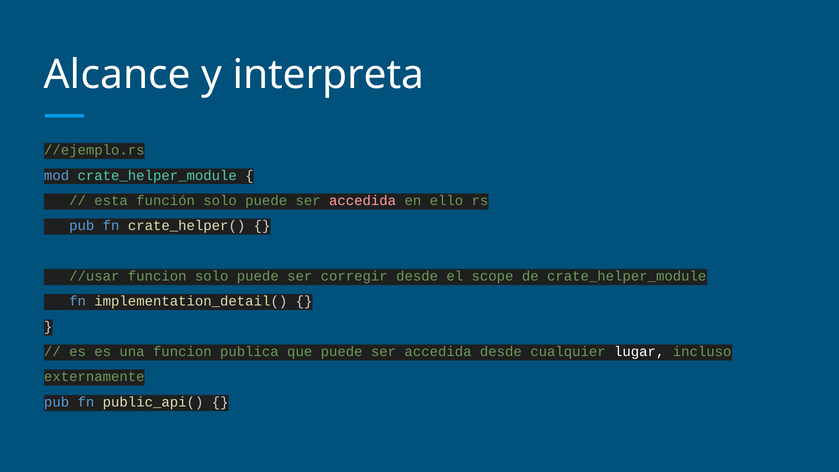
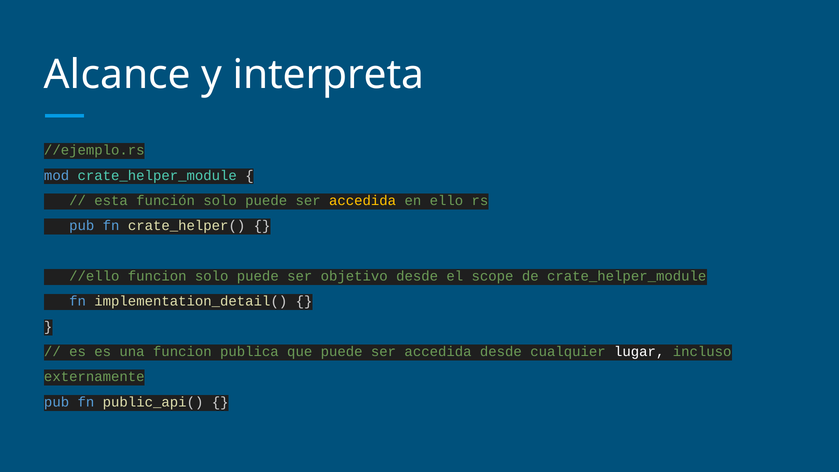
accedida at (363, 201) colour: pink -> yellow
//usar: //usar -> //ello
corregir: corregir -> objetivo
